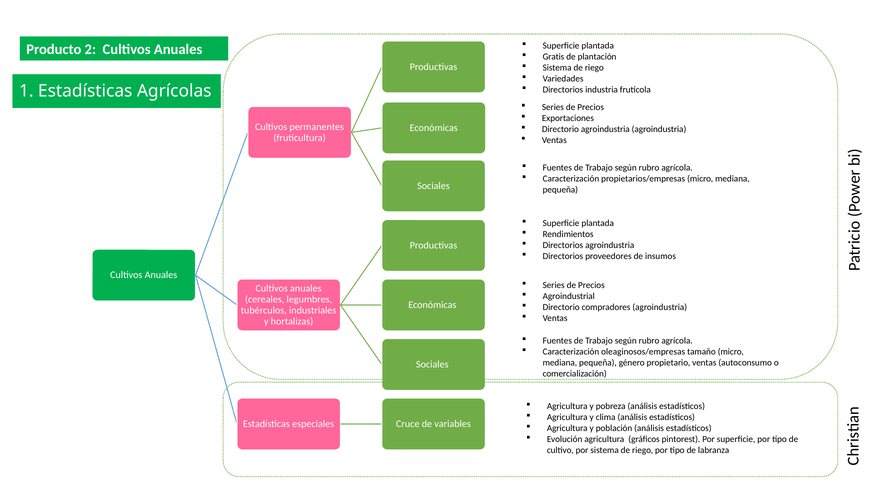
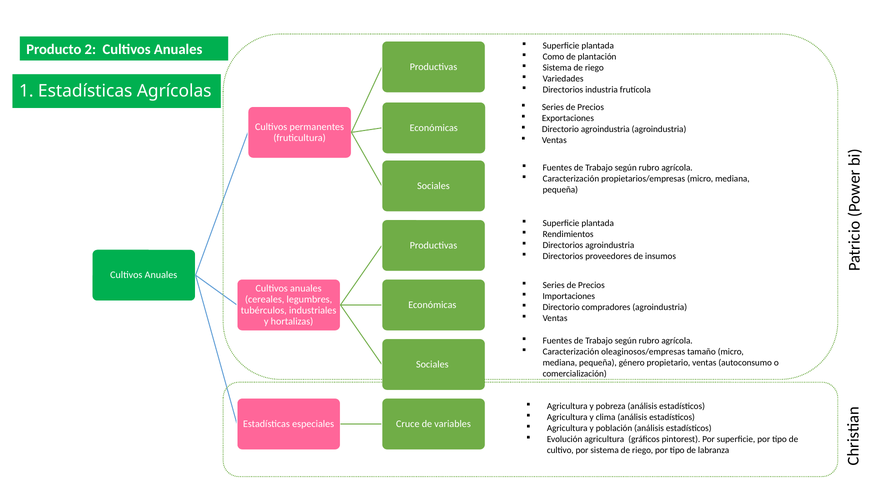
Gratis: Gratis -> Como
Agroindustrial: Agroindustrial -> Importaciones
